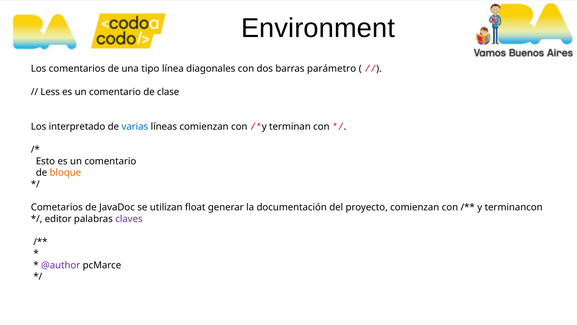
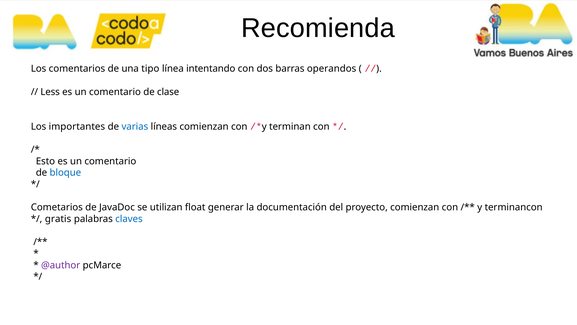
Environment: Environment -> Recomienda
diagonales: diagonales -> intentando
parámetro: parámetro -> operandos
interpretado: interpretado -> importantes
bloque colour: orange -> blue
editor: editor -> gratis
claves colour: purple -> blue
